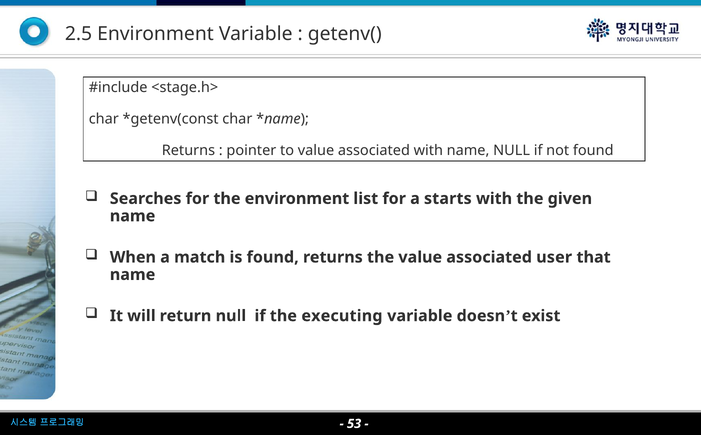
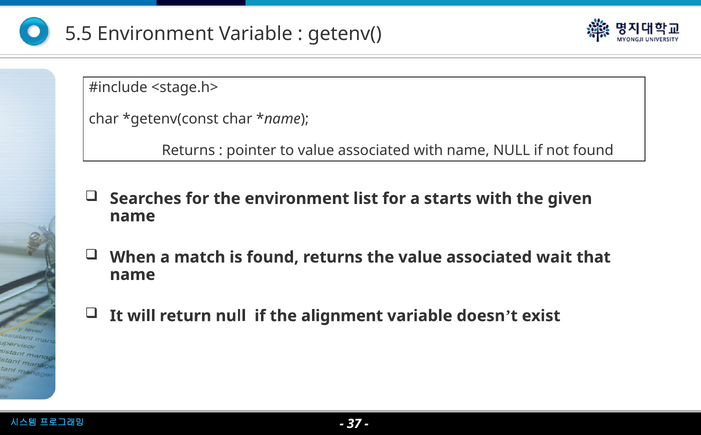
2.5: 2.5 -> 5.5
user: user -> wait
executing: executing -> alignment
53: 53 -> 37
